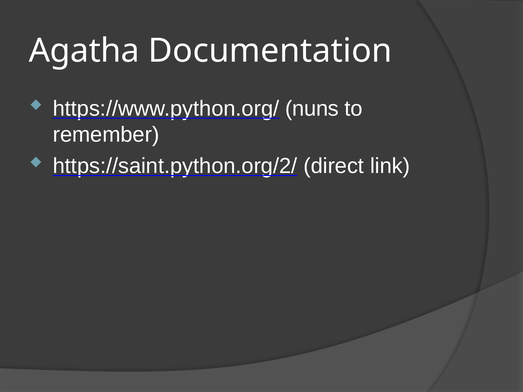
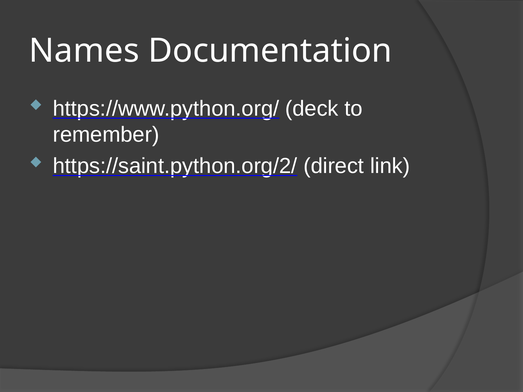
Agatha: Agatha -> Names
nuns: nuns -> deck
